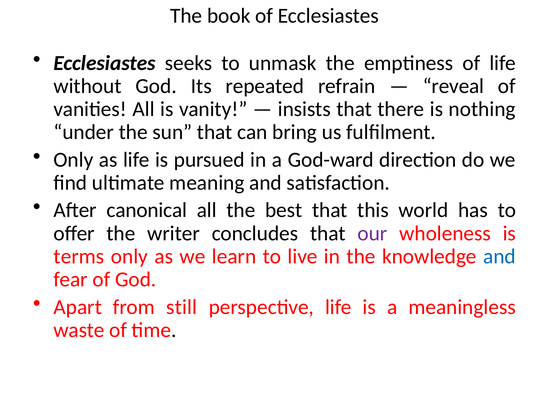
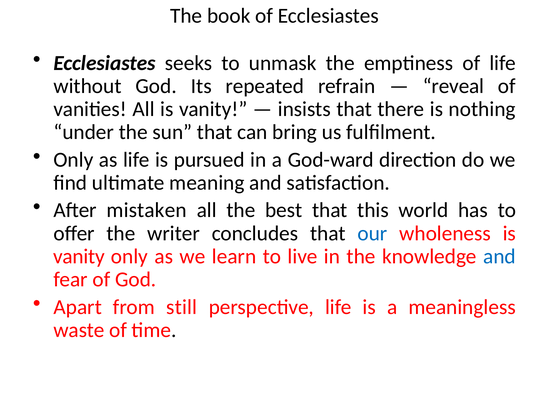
canonical: canonical -> mistaken
our colour: purple -> blue
terms at (79, 256): terms -> vanity
